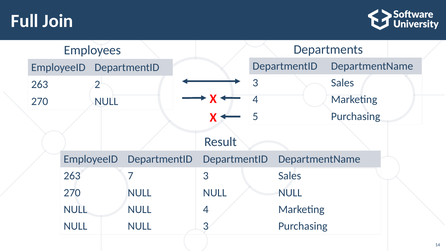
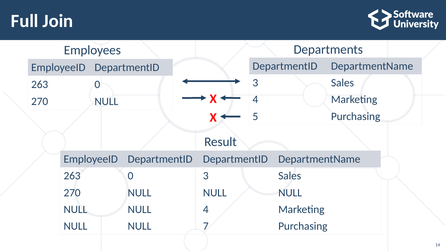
2 at (97, 84): 2 -> 0
7 at (131, 176): 7 -> 0
NULL 3: 3 -> 7
